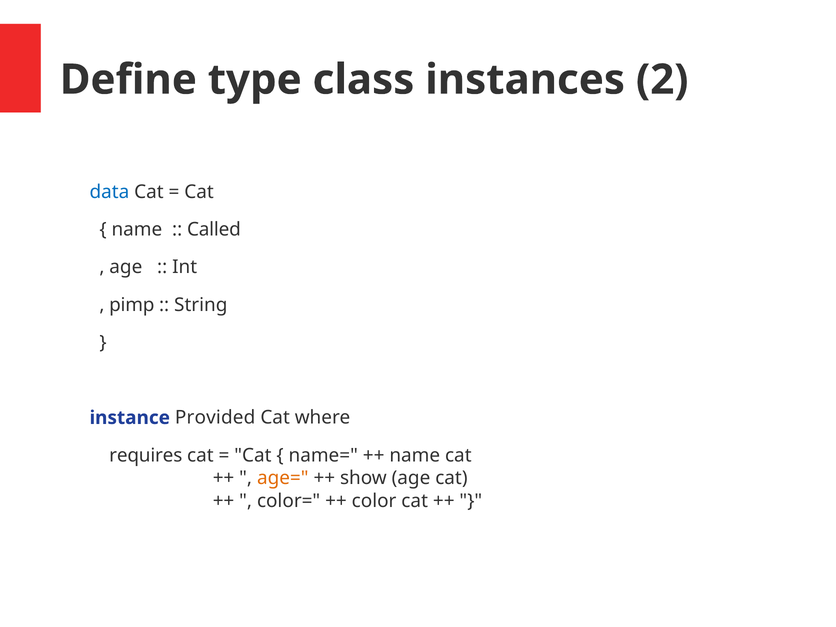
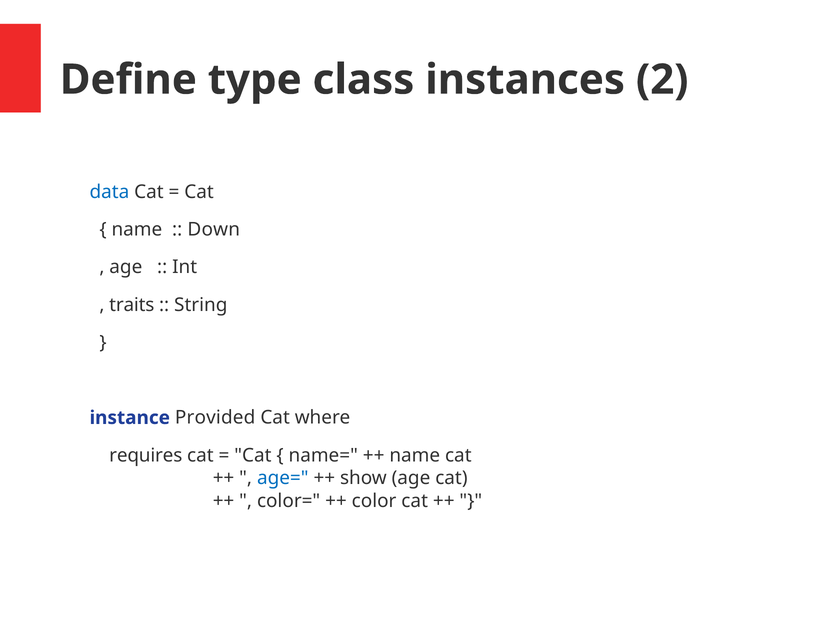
Called: Called -> Down
pimp: pimp -> traits
age= colour: orange -> blue
